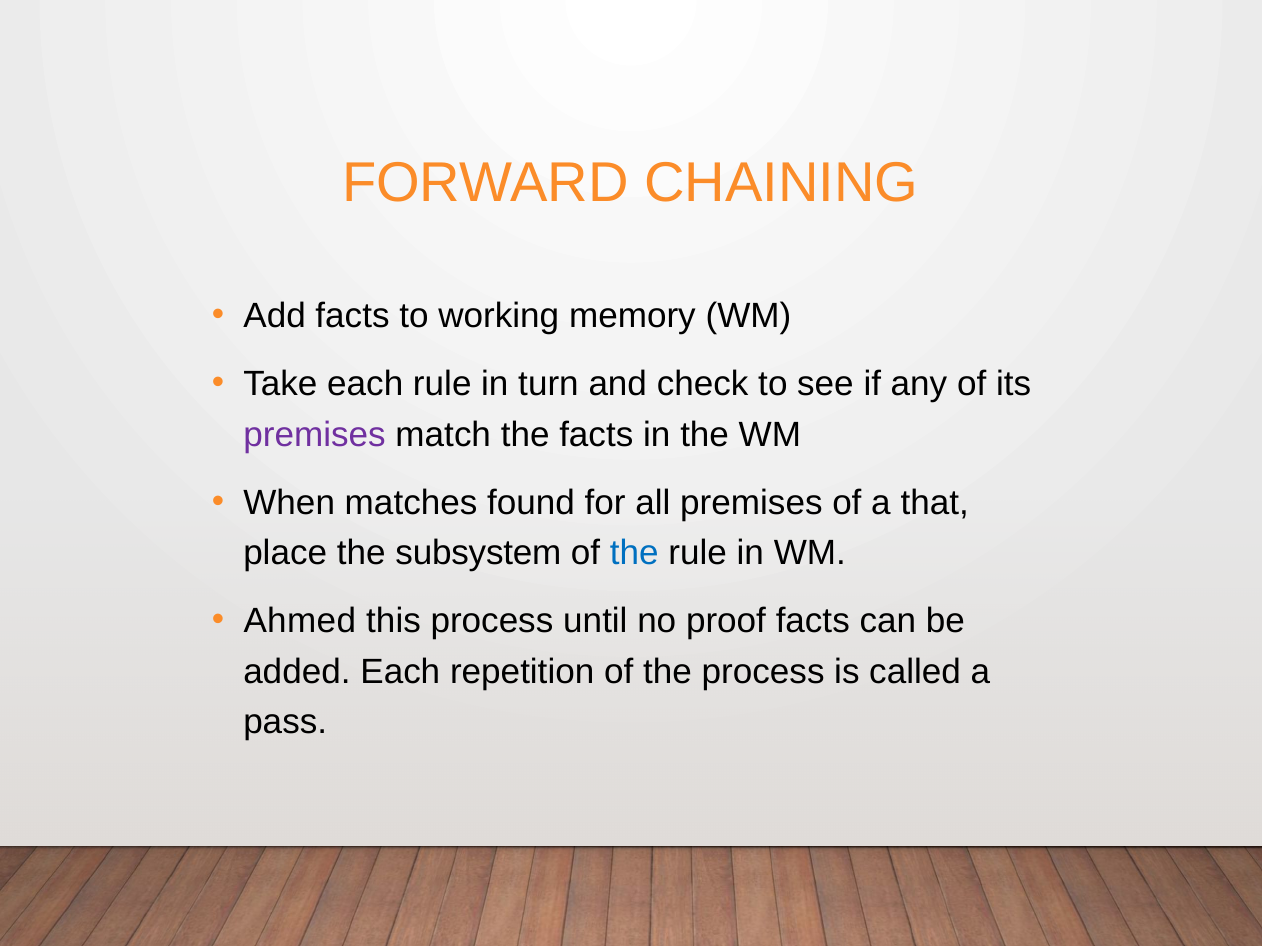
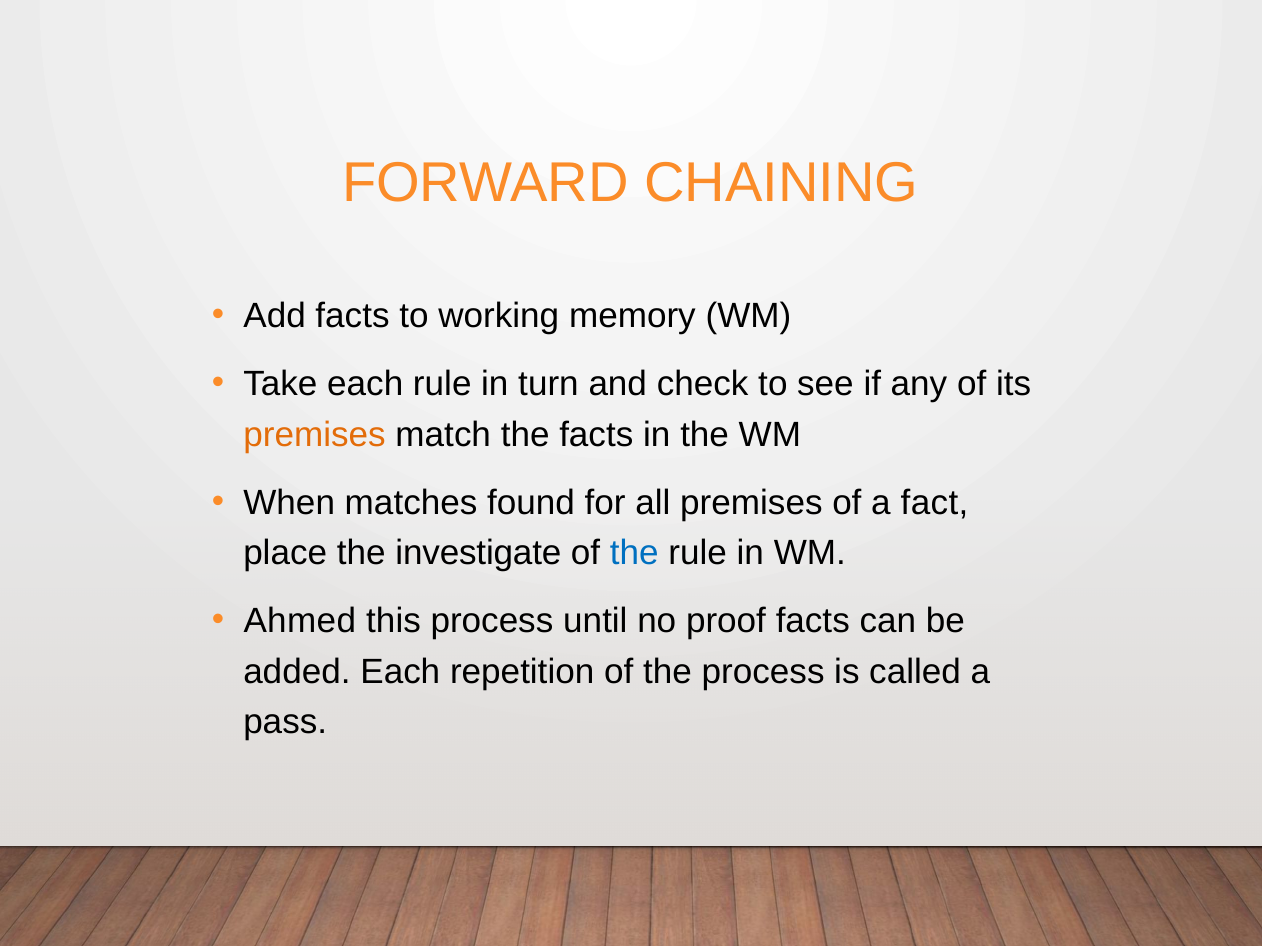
premises at (314, 435) colour: purple -> orange
that: that -> fact
subsystem: subsystem -> investigate
